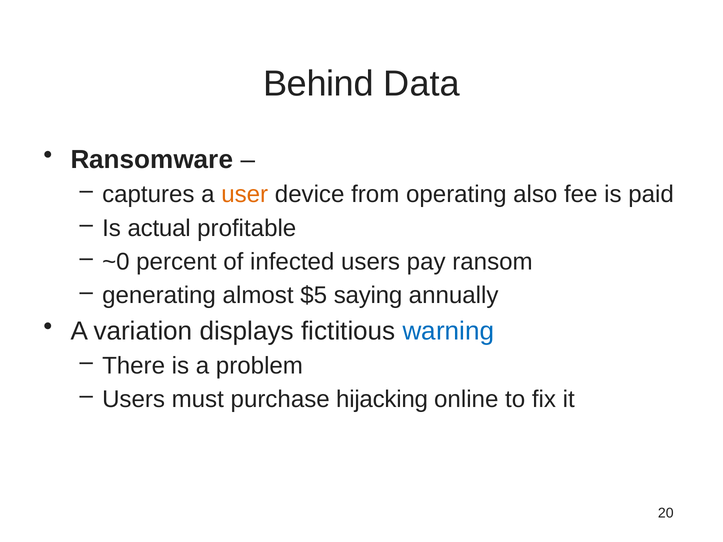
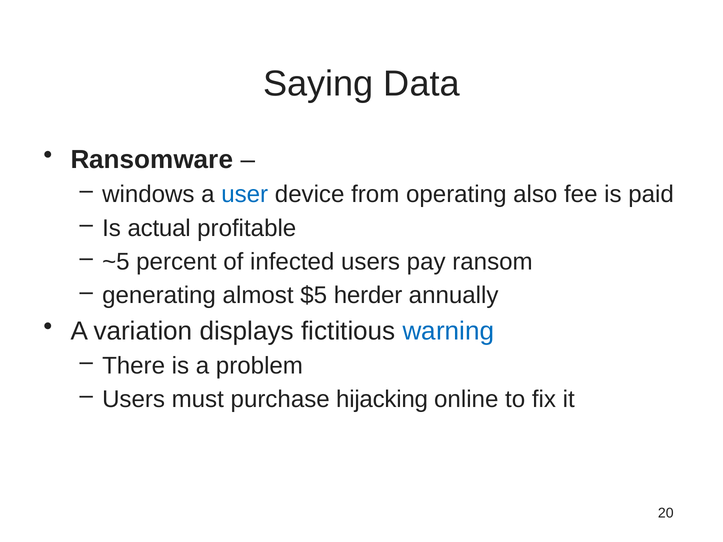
Behind: Behind -> Saying
captures: captures -> windows
user colour: orange -> blue
~0: ~0 -> ~5
saying: saying -> herder
